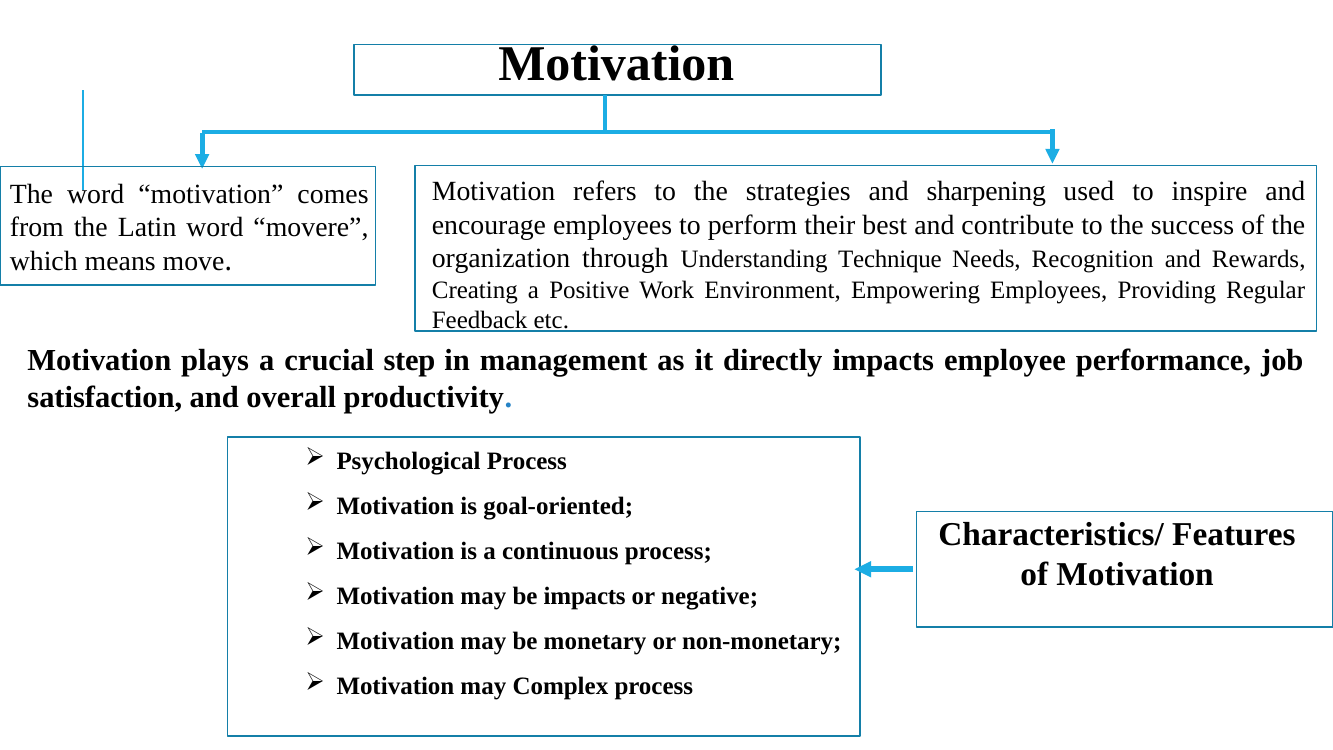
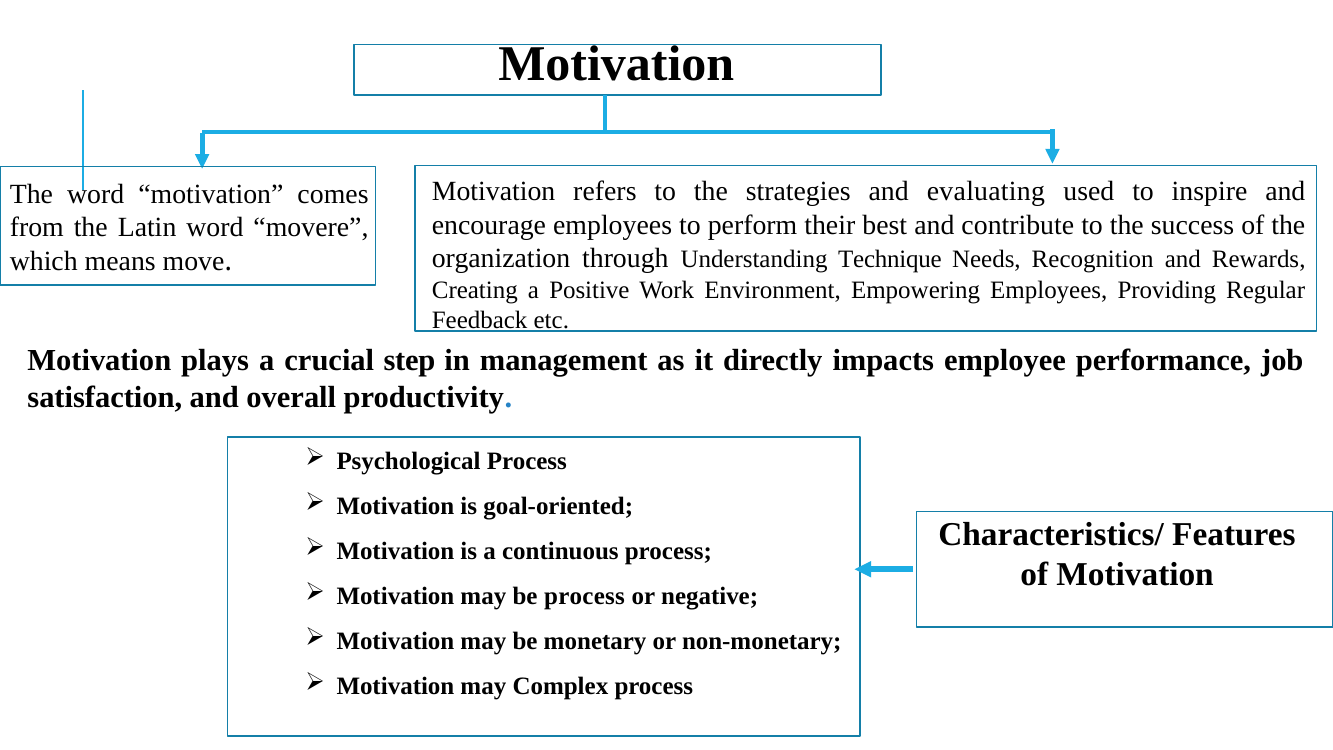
sharpening: sharpening -> evaluating
be impacts: impacts -> process
